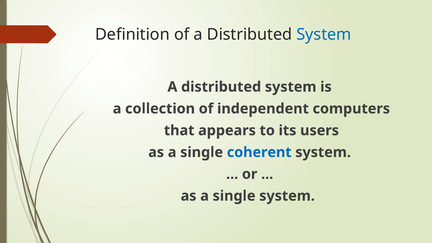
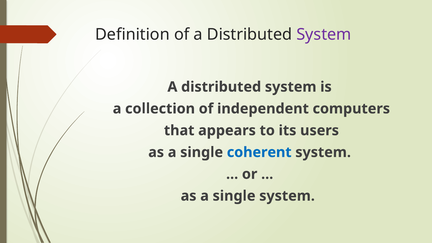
System at (324, 35) colour: blue -> purple
